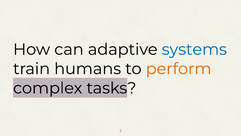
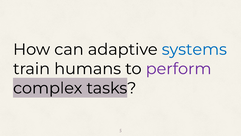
perform colour: orange -> purple
